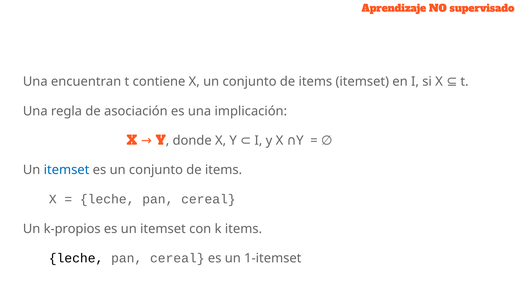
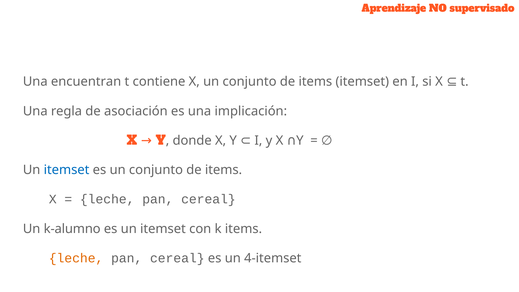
k-propios: k-propios -> k-alumno
leche at (76, 258) colour: black -> orange
1-itemset: 1-itemset -> 4-itemset
